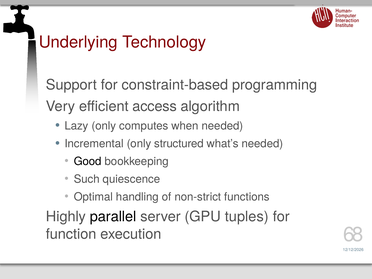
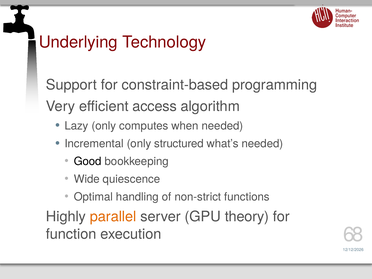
Such: Such -> Wide
parallel colour: black -> orange
tuples: tuples -> theory
